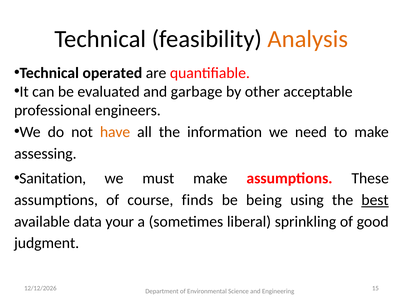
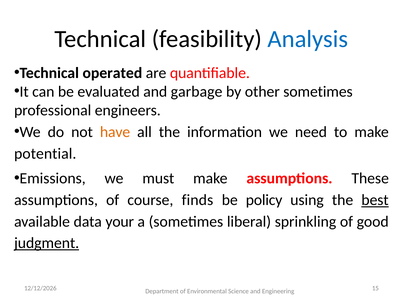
Analysis colour: orange -> blue
other acceptable: acceptable -> sometimes
assessing: assessing -> potential
Sanitation: Sanitation -> Emissions
being: being -> policy
judgment underline: none -> present
